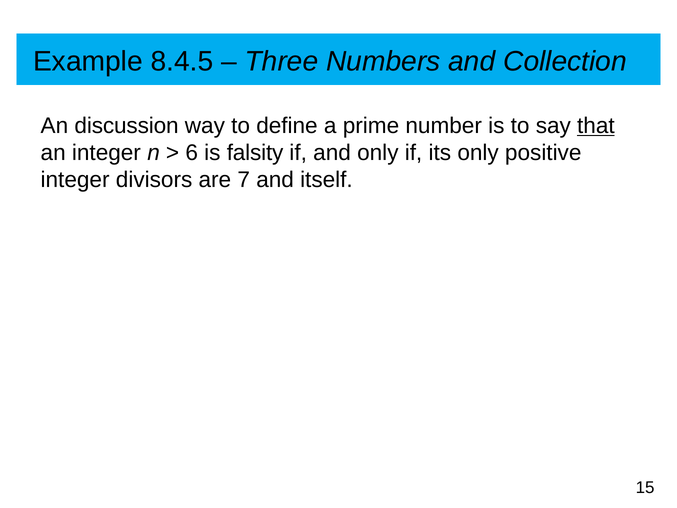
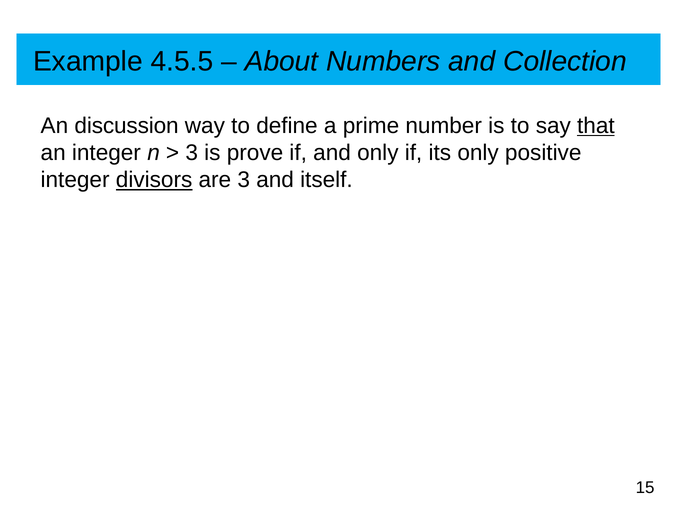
8.4.5: 8.4.5 -> 4.5.5
Three: Three -> About
6 at (192, 153): 6 -> 3
falsity: falsity -> prove
divisors underline: none -> present
are 7: 7 -> 3
